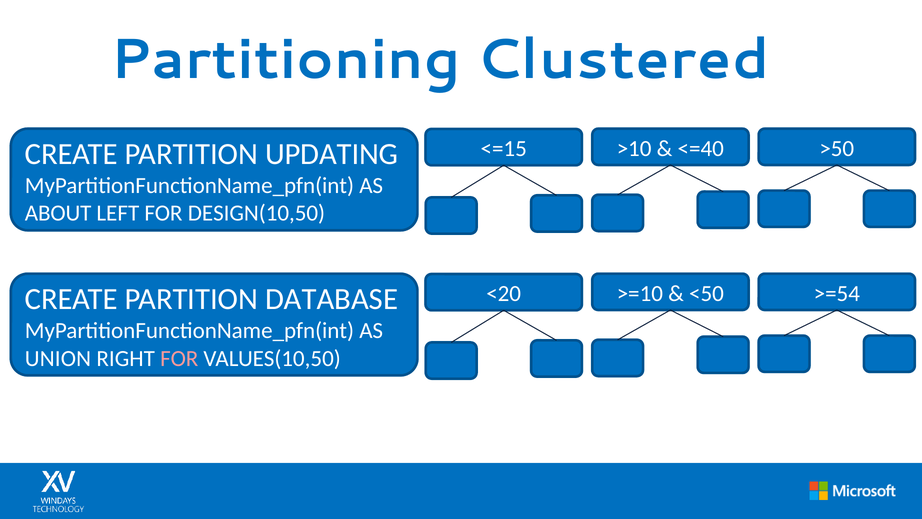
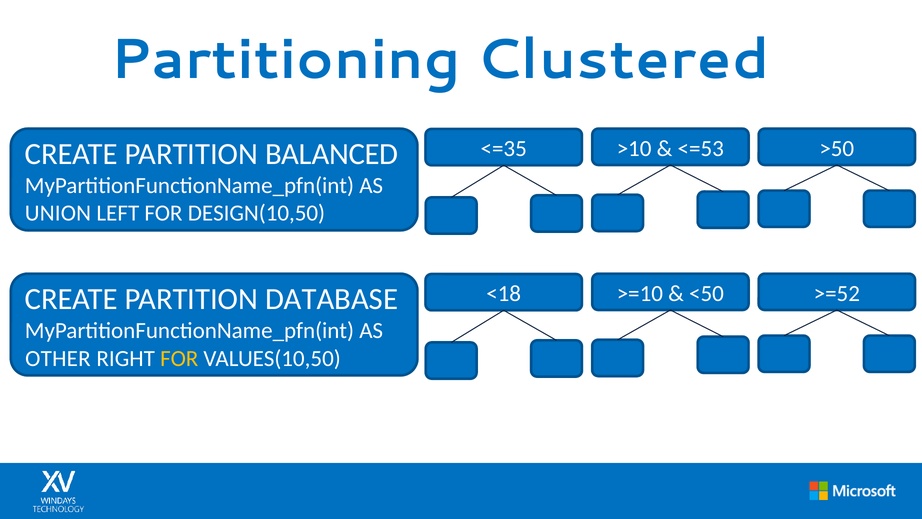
<=15: <=15 -> <=35
<=40: <=40 -> <=53
UPDATING: UPDATING -> BALANCED
ABOUT: ABOUT -> UNION
<20: <20 -> <18
>=54: >=54 -> >=52
UNION: UNION -> OTHER
FOR at (179, 358) colour: pink -> yellow
